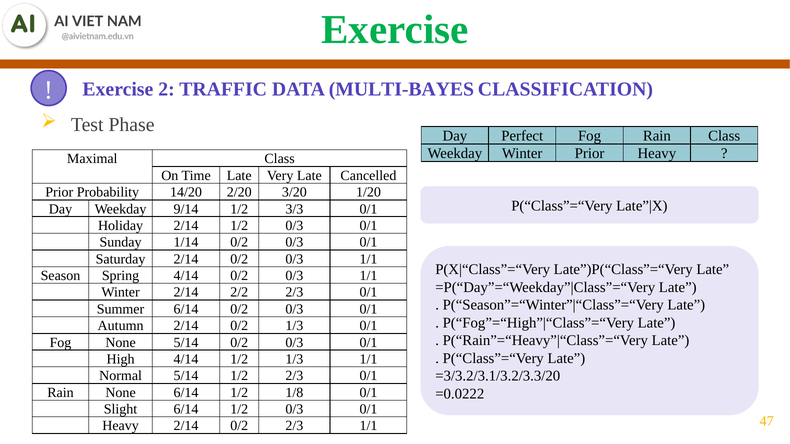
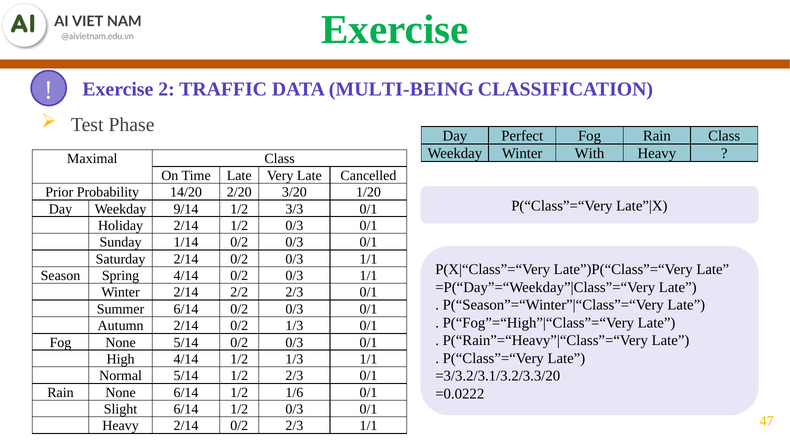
MULTI-BAYES: MULTI-BAYES -> MULTI-BEING
Winter Prior: Prior -> With
1/8: 1/8 -> 1/6
